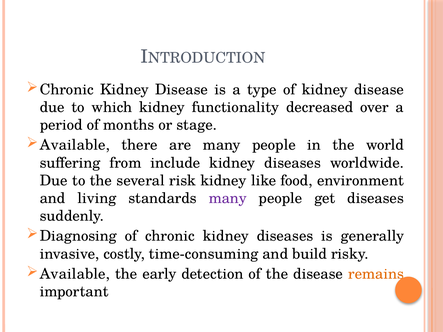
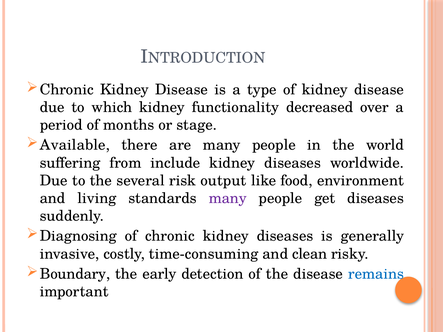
risk kidney: kidney -> output
build: build -> clean
Available at (75, 274): Available -> Boundary
remains colour: orange -> blue
